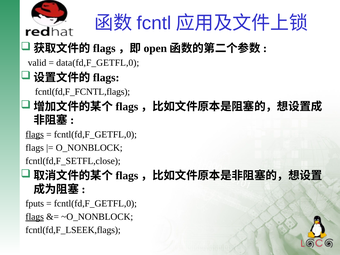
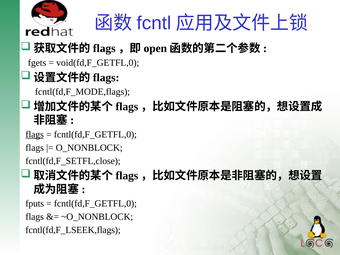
valid: valid -> fgets
data(fd,F_GETFL,0: data(fd,F_GETFL,0 -> void(fd,F_GETFL,0
fcntl(fd,F_FCNTL,flags: fcntl(fd,F_FCNTL,flags -> fcntl(fd,F_MODE,flags
flags at (35, 217) underline: present -> none
